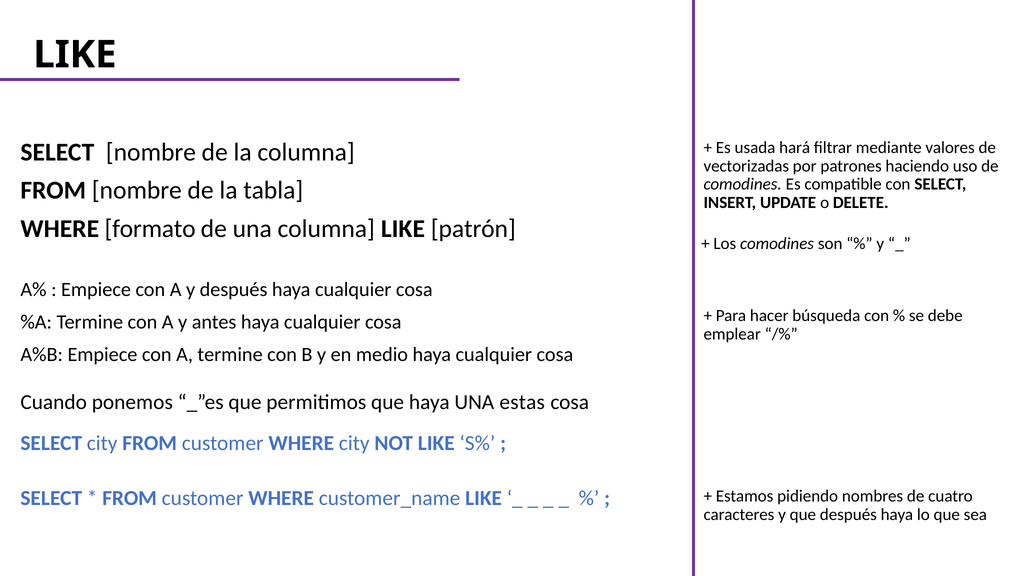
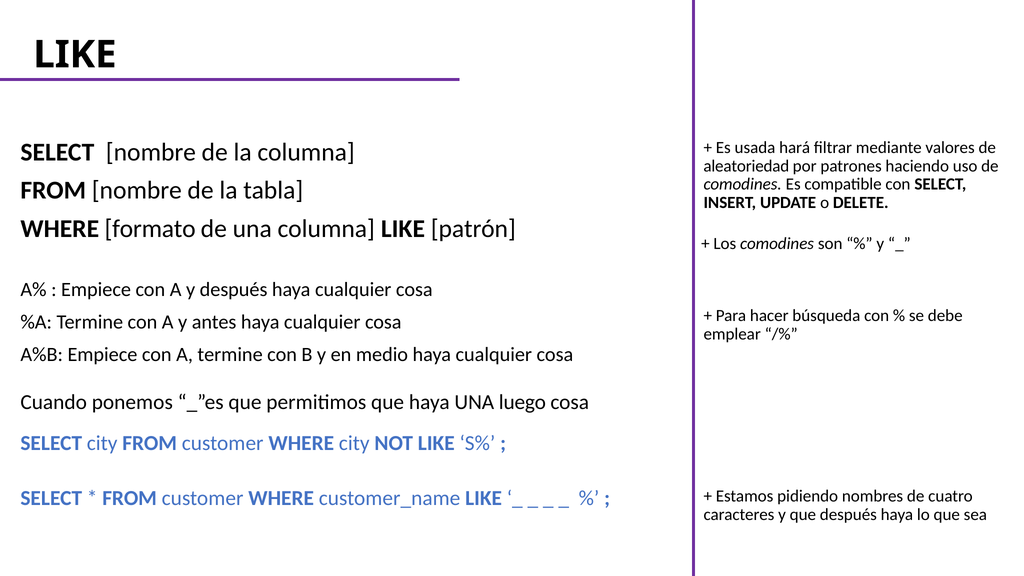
vectorizadas: vectorizadas -> aleatoriedad
estas: estas -> luego
